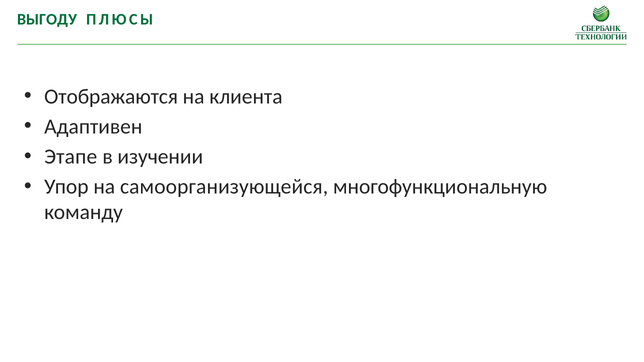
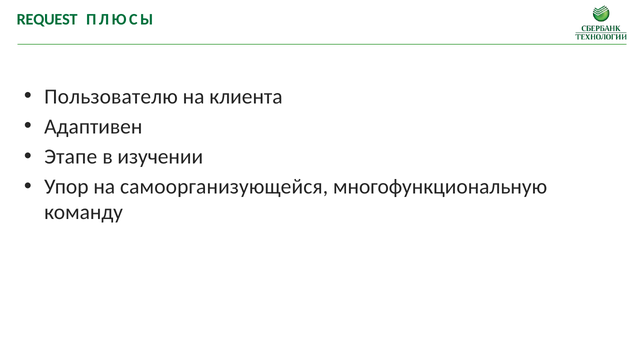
ВЫГОДУ: ВЫГОДУ -> REQUEST
Отображаются: Отображаются -> Пользователю
